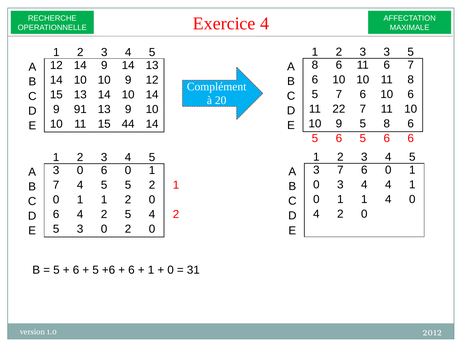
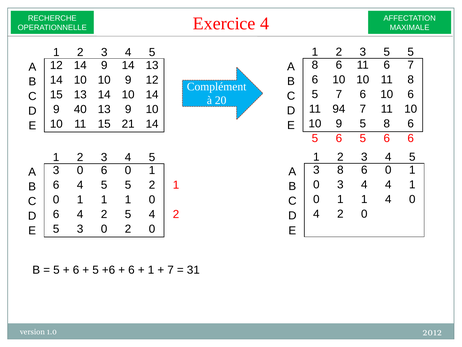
3 3: 3 -> 5
22: 22 -> 94
91: 91 -> 40
44: 44 -> 21
3 7: 7 -> 8
7 at (56, 185): 7 -> 6
1 1 2: 2 -> 1
0 at (171, 270): 0 -> 7
